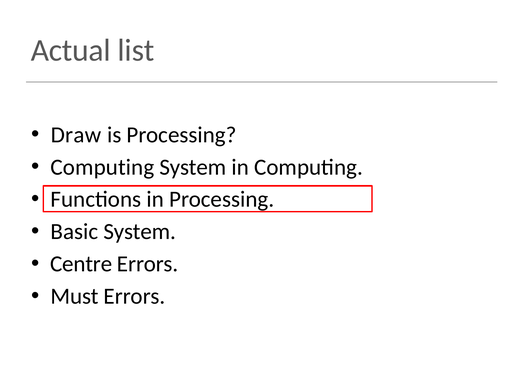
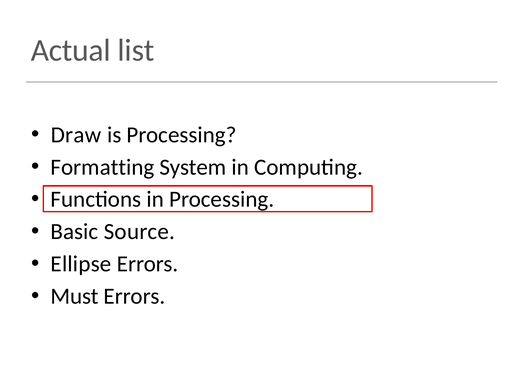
Computing at (102, 167): Computing -> Formatting
Basic System: System -> Source
Centre: Centre -> Ellipse
